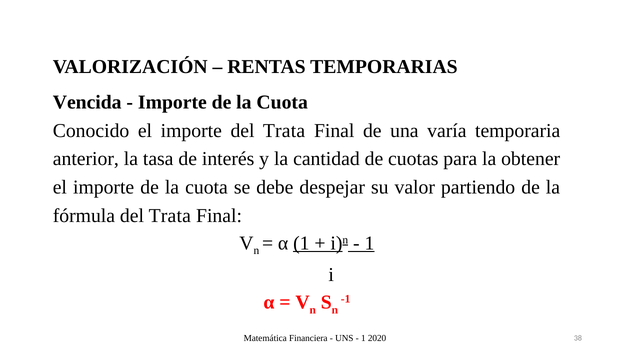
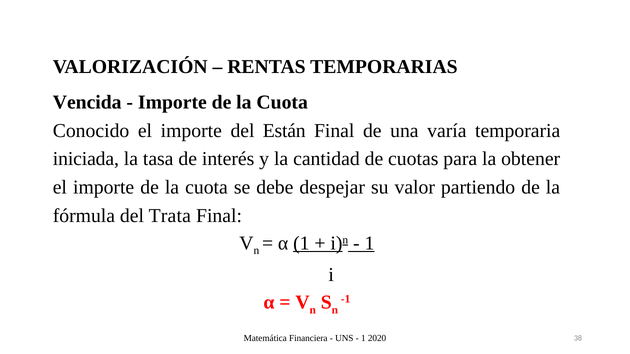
importe del Trata: Trata -> Están
anterior: anterior -> iniciada
